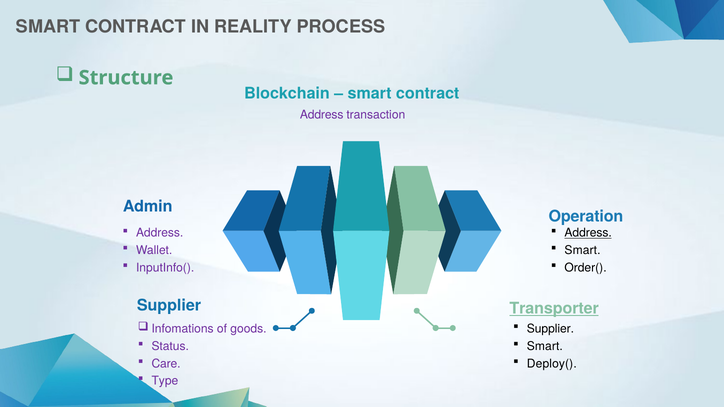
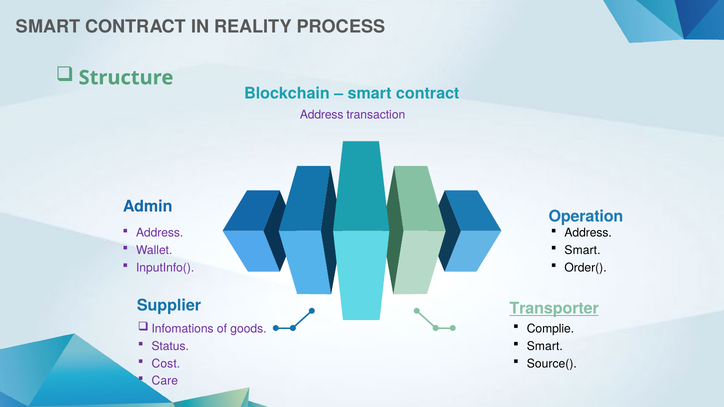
Address at (588, 233) underline: present -> none
Supplier at (550, 329): Supplier -> Complie
Care: Care -> Cost
Deploy(: Deploy( -> Source(
Type: Type -> Care
